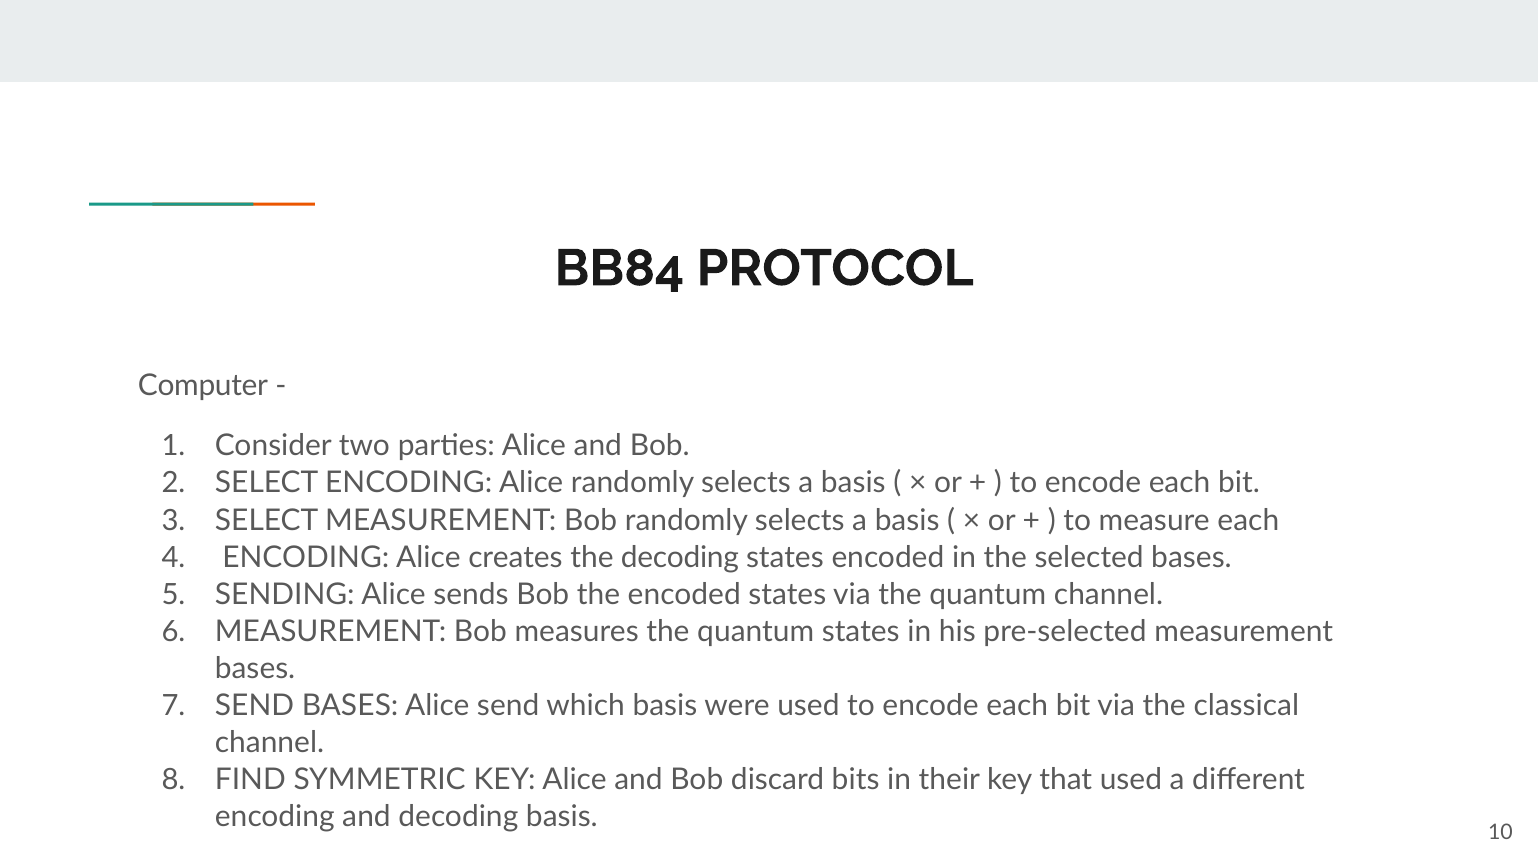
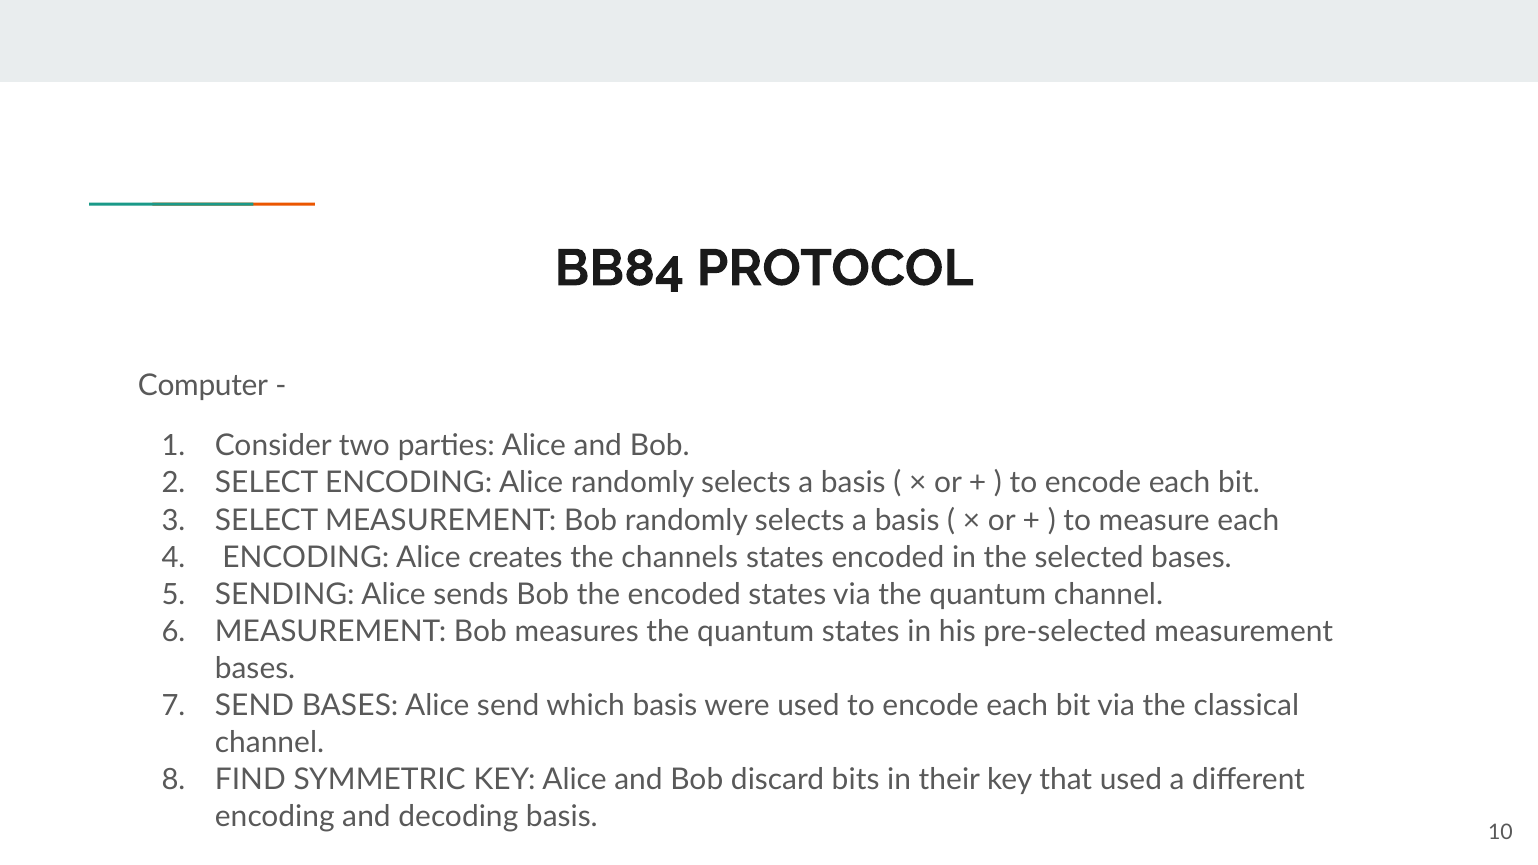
the decoding: decoding -> channels
